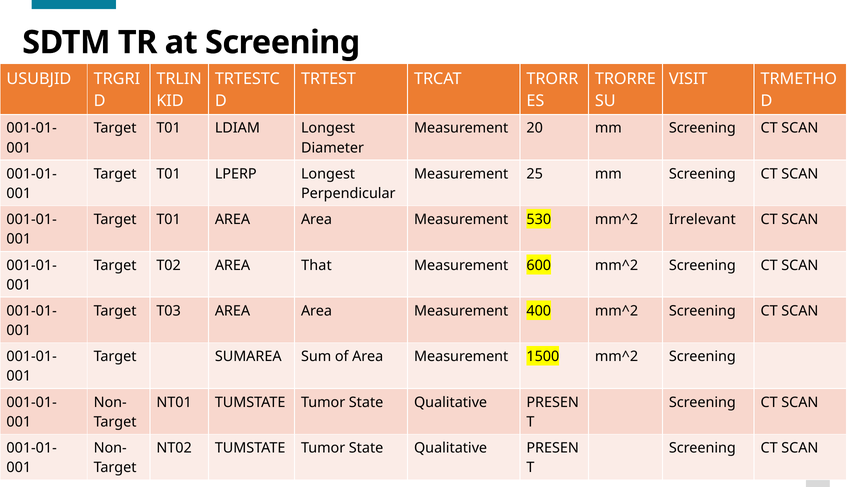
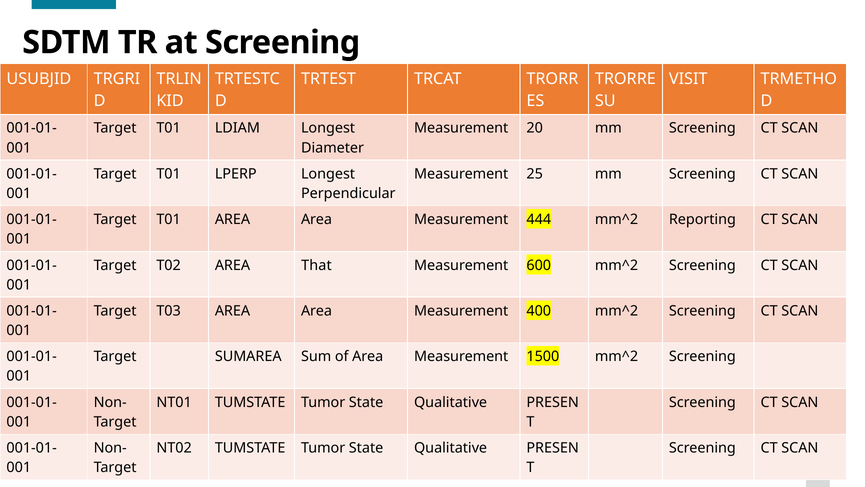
530: 530 -> 444
Irrelevant: Irrelevant -> Reporting
